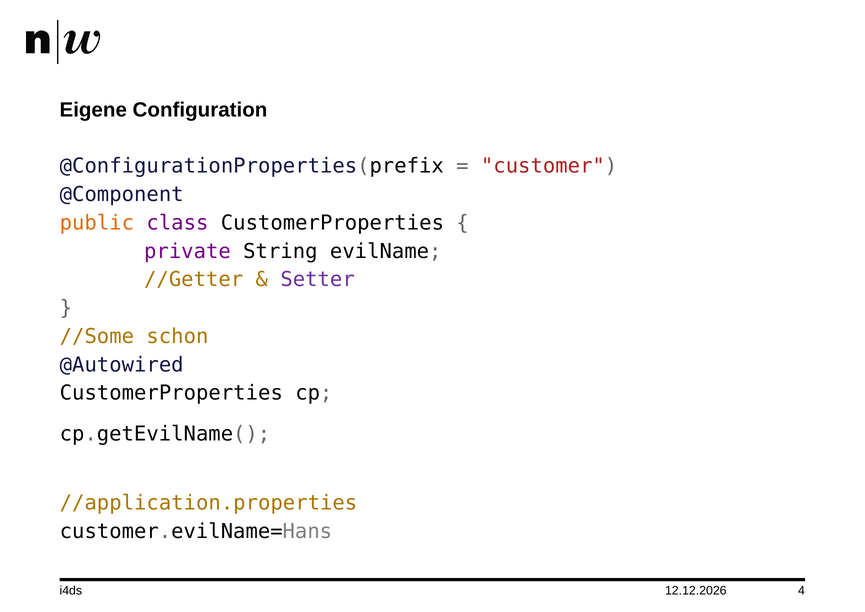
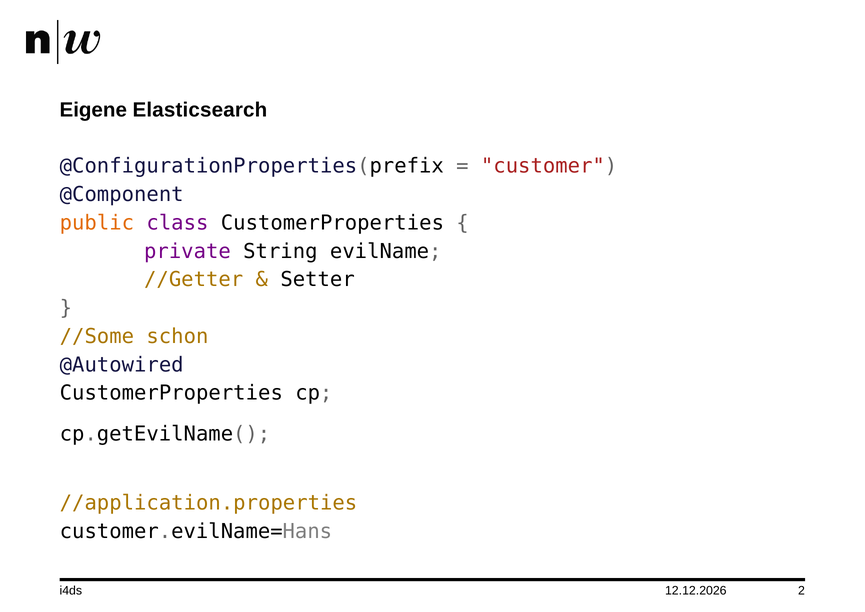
Configuration: Configuration -> Elasticsearch
Setter colour: purple -> black
4: 4 -> 2
